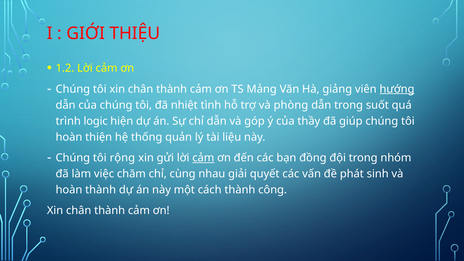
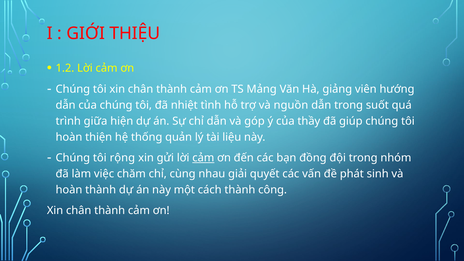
hướng underline: present -> none
phòng: phòng -> nguồn
logic: logic -> giữa
